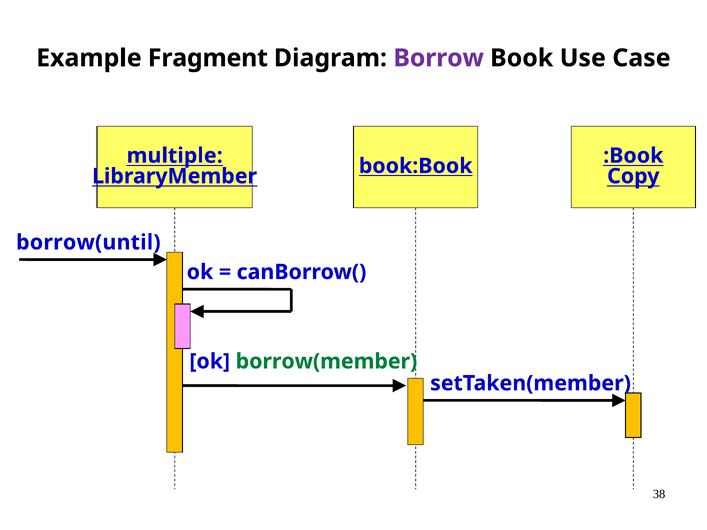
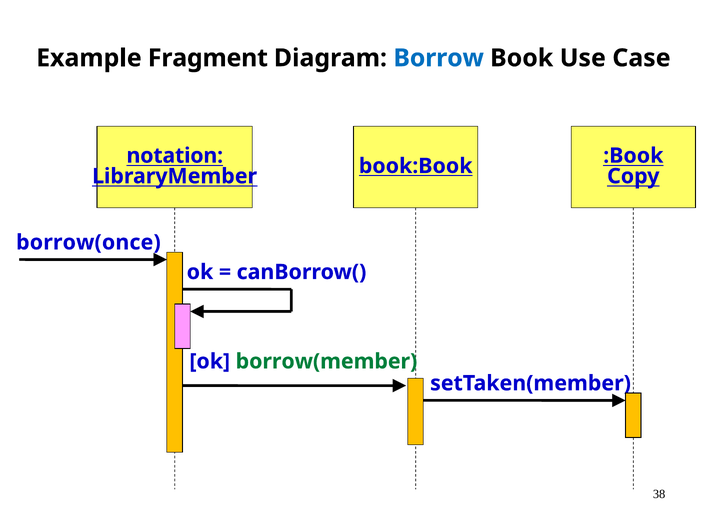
Borrow colour: purple -> blue
multiple: multiple -> notation
borrow(until: borrow(until -> borrow(once
